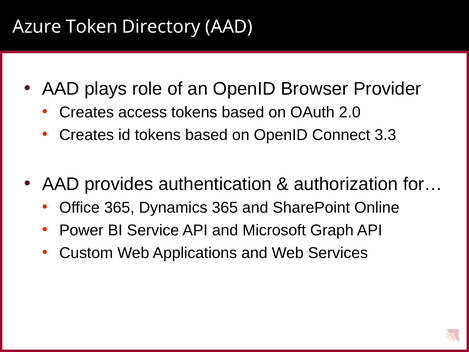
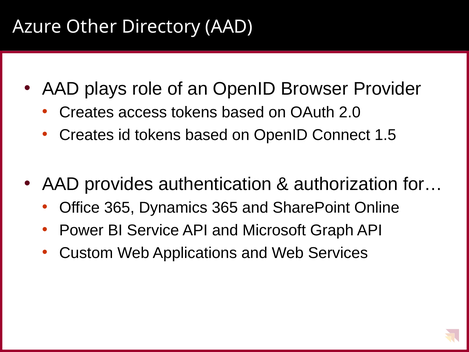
Token: Token -> Other
3.3: 3.3 -> 1.5
